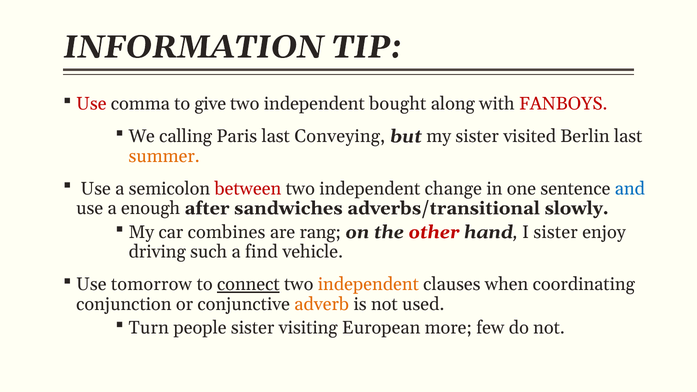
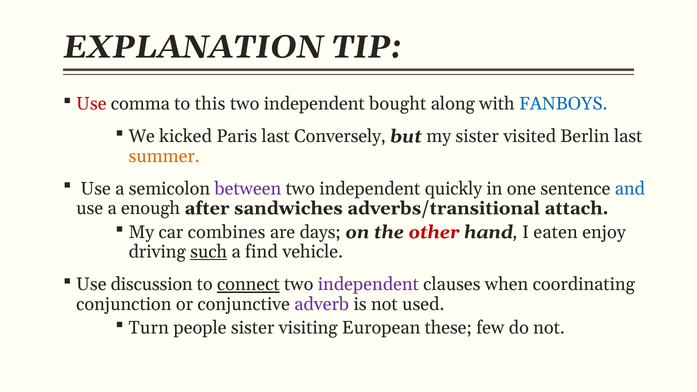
INFORMATION: INFORMATION -> EXPLANATION
give: give -> this
FANBOYS colour: red -> blue
calling: calling -> kicked
Conveying: Conveying -> Conversely
between colour: red -> purple
change: change -> quickly
slowly: slowly -> attach
rang: rang -> days
I sister: sister -> eaten
such underline: none -> present
tomorrow: tomorrow -> discussion
independent at (368, 285) colour: orange -> purple
adverb colour: orange -> purple
more: more -> these
